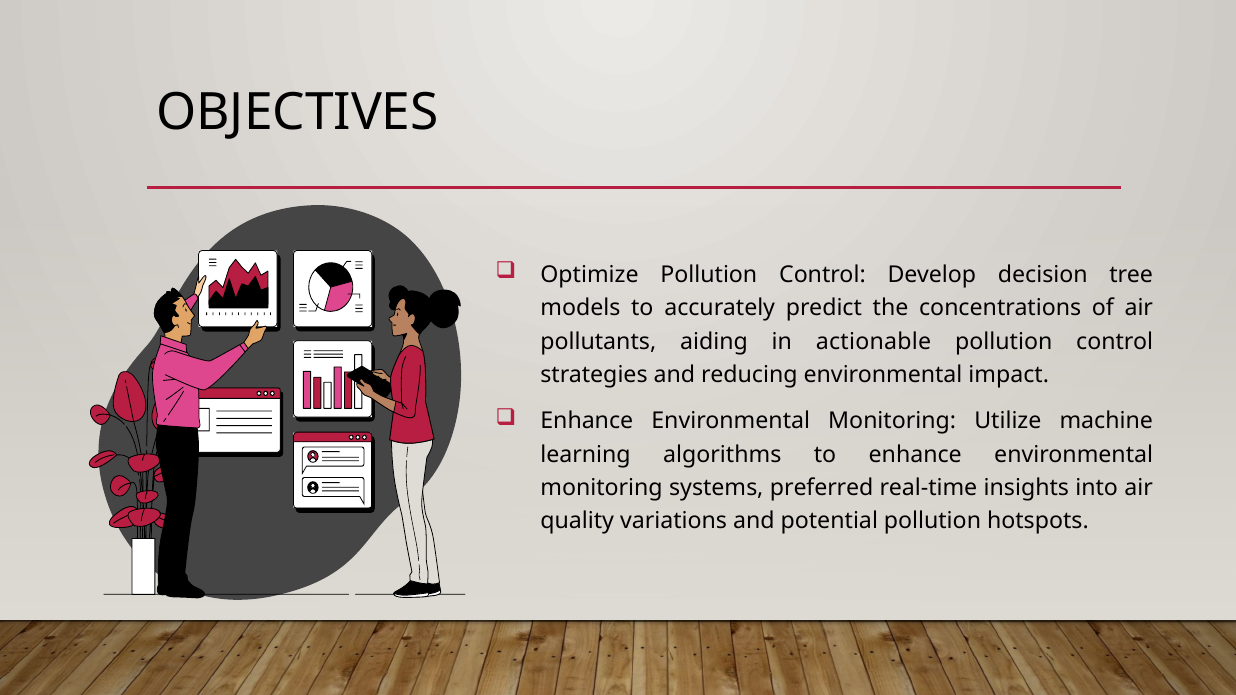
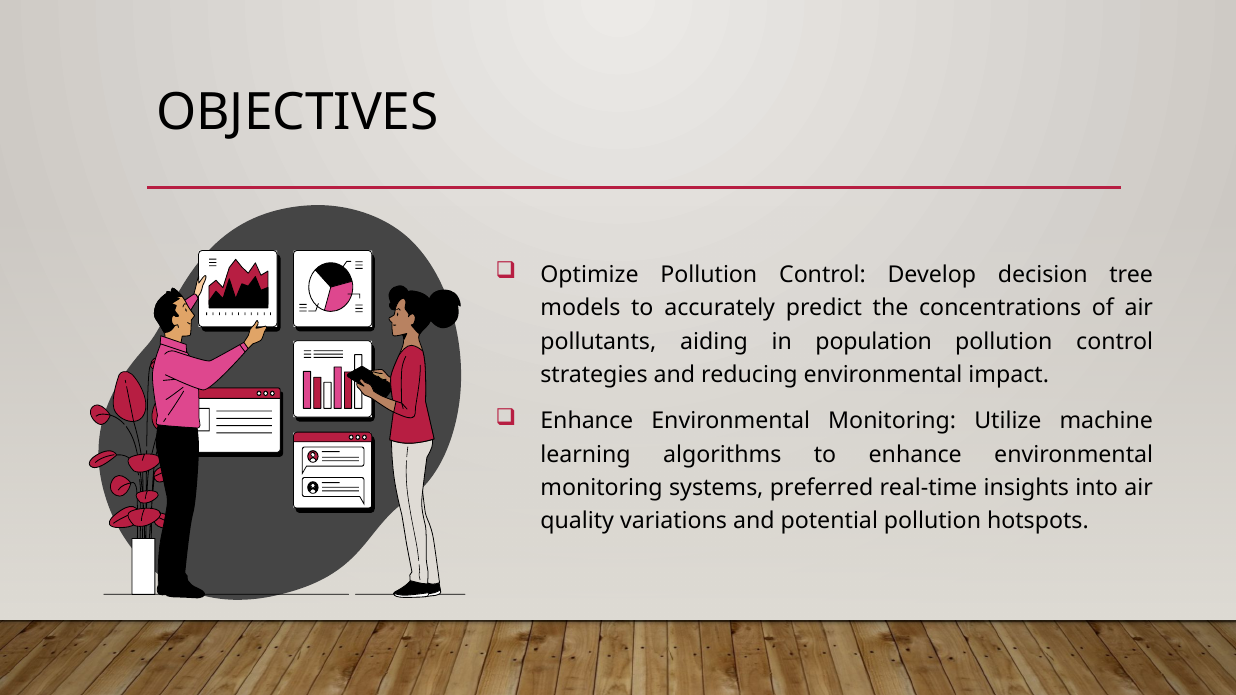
actionable: actionable -> population
